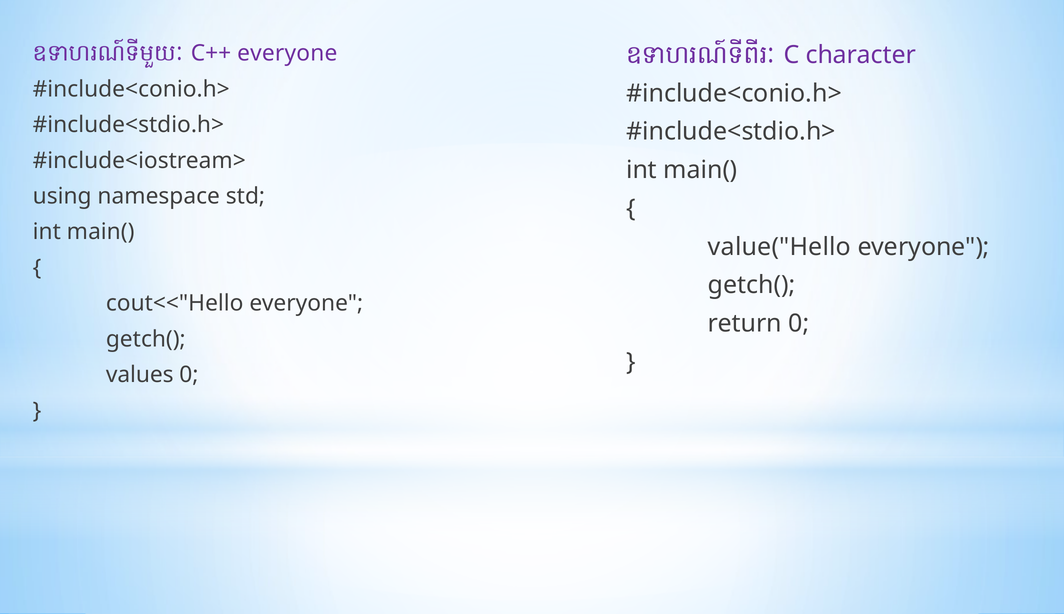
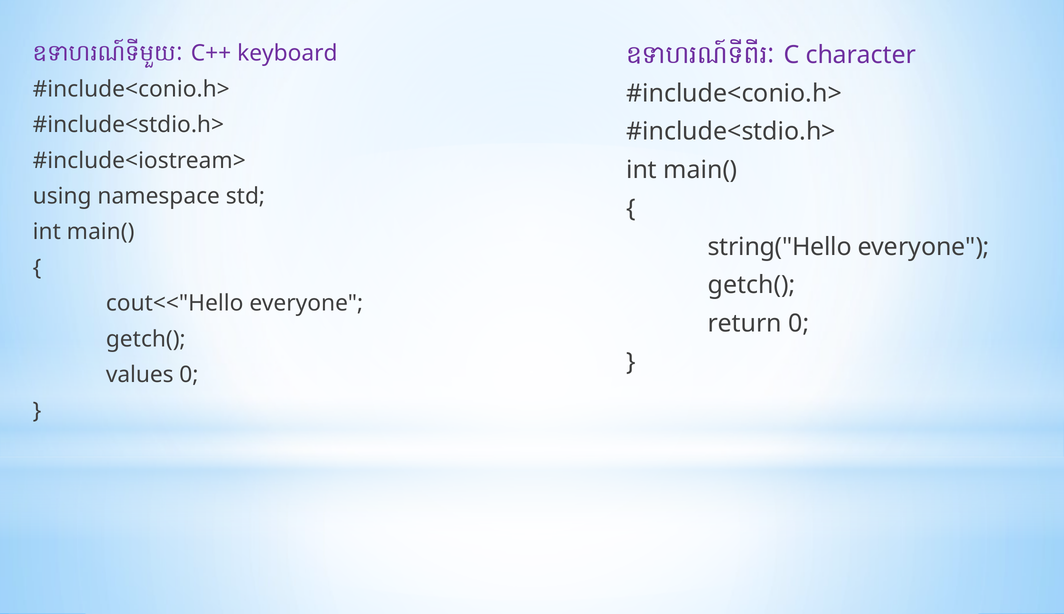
C++ everyone: everyone -> keyboard
value("Hello: value("Hello -> string("Hello
